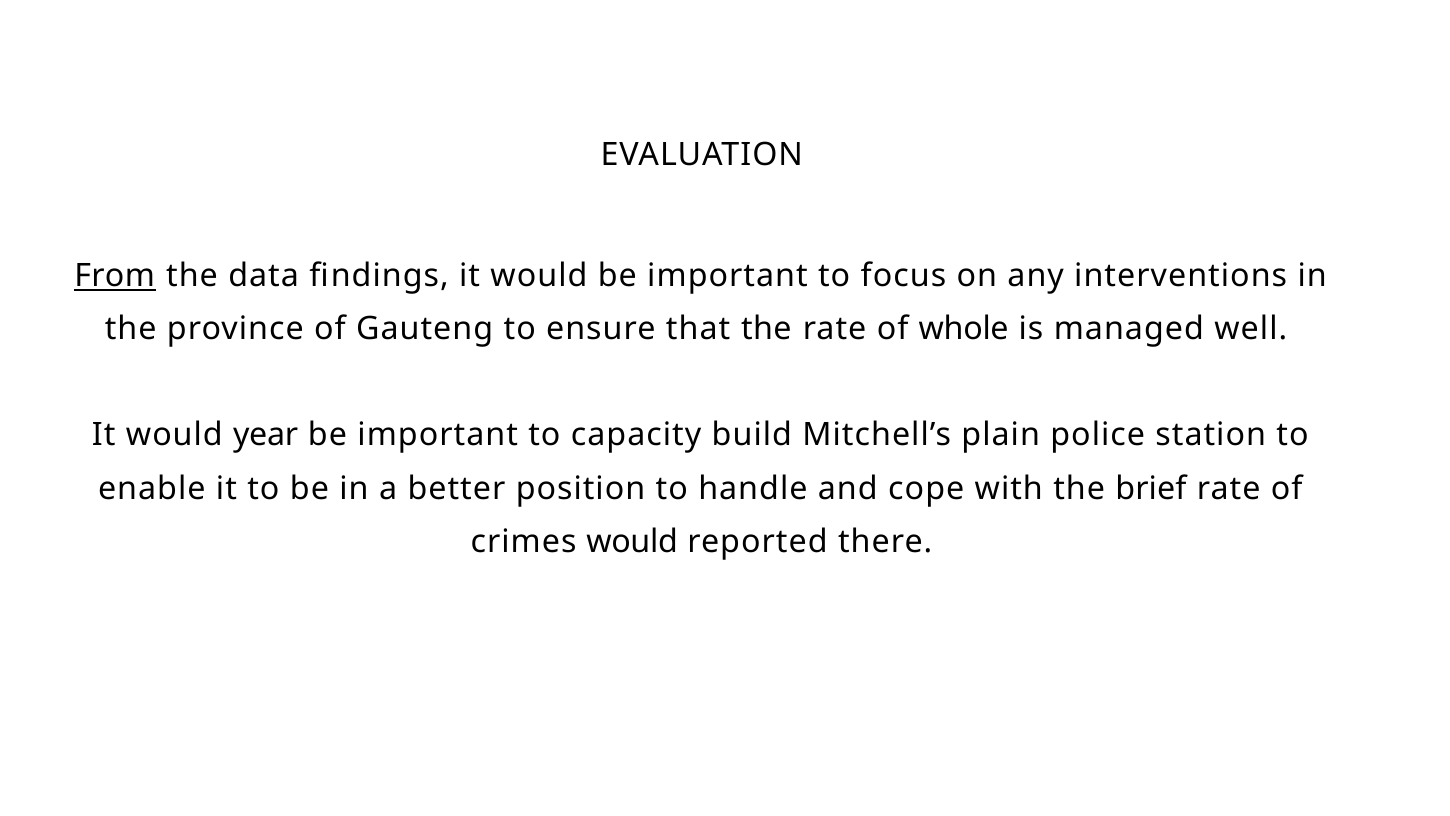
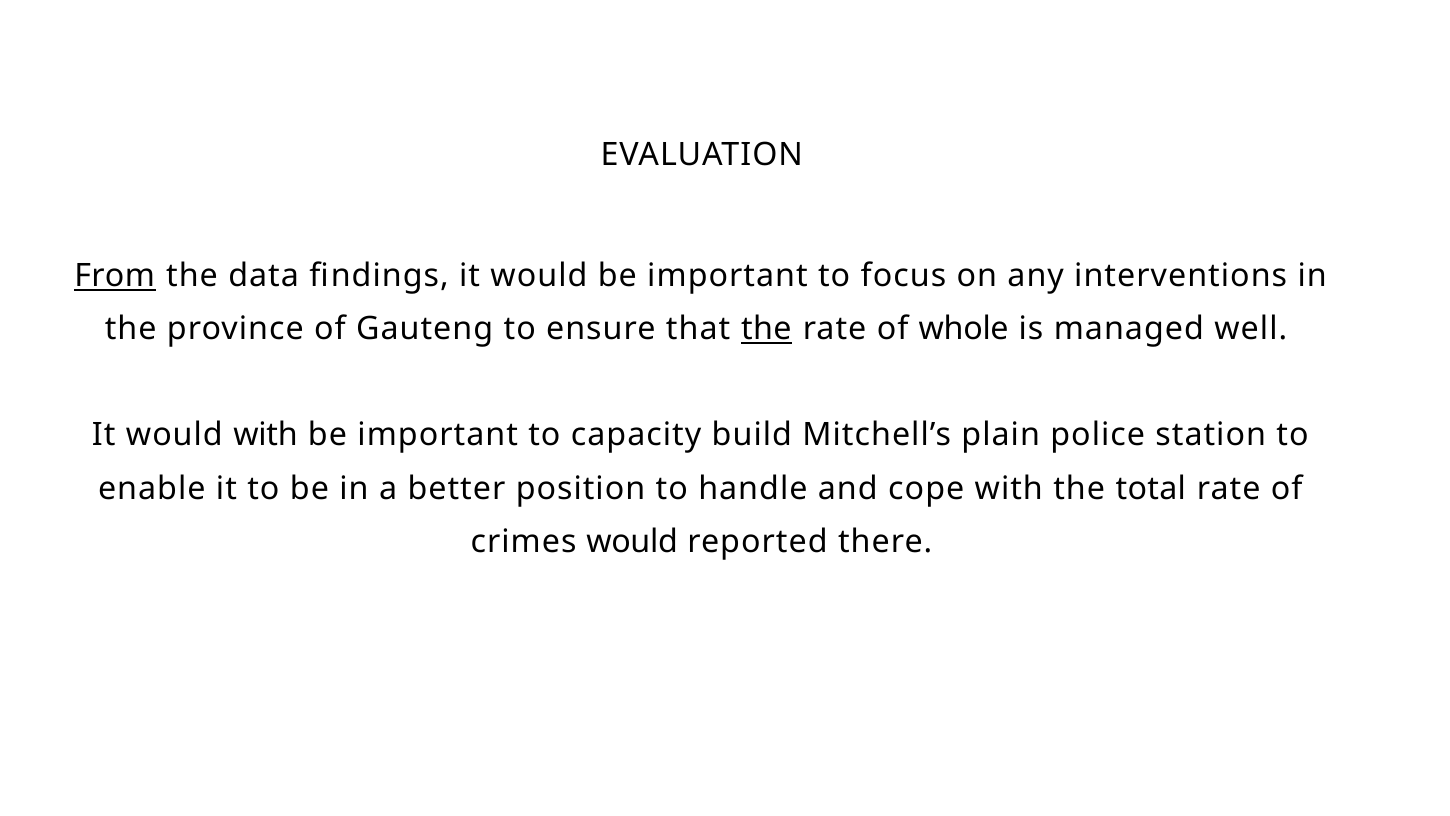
the at (766, 329) underline: none -> present
would year: year -> with
brief: brief -> total
